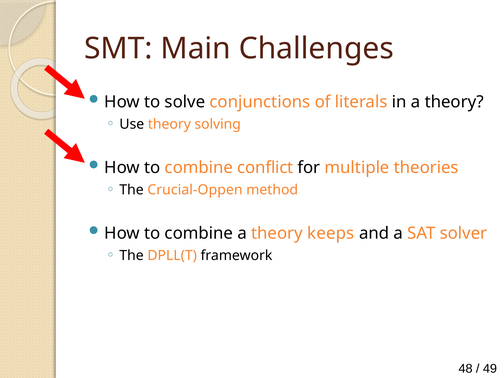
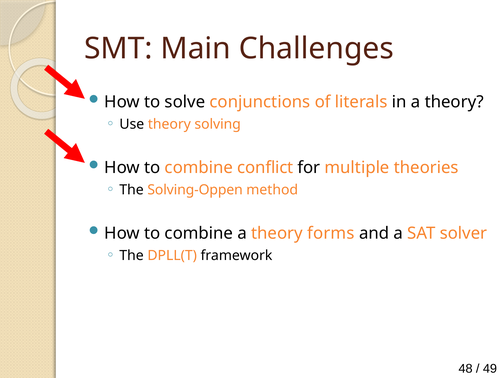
Crucial-Oppen: Crucial-Oppen -> Solving-Oppen
keeps: keeps -> forms
